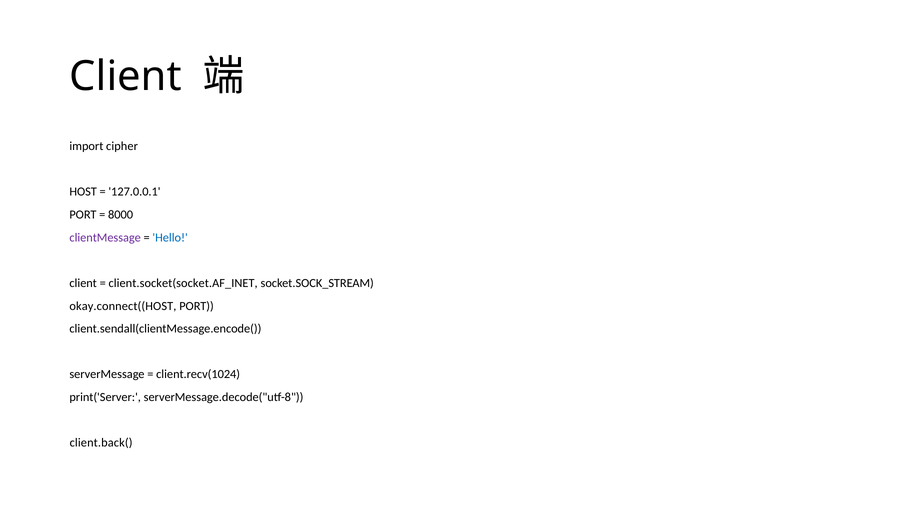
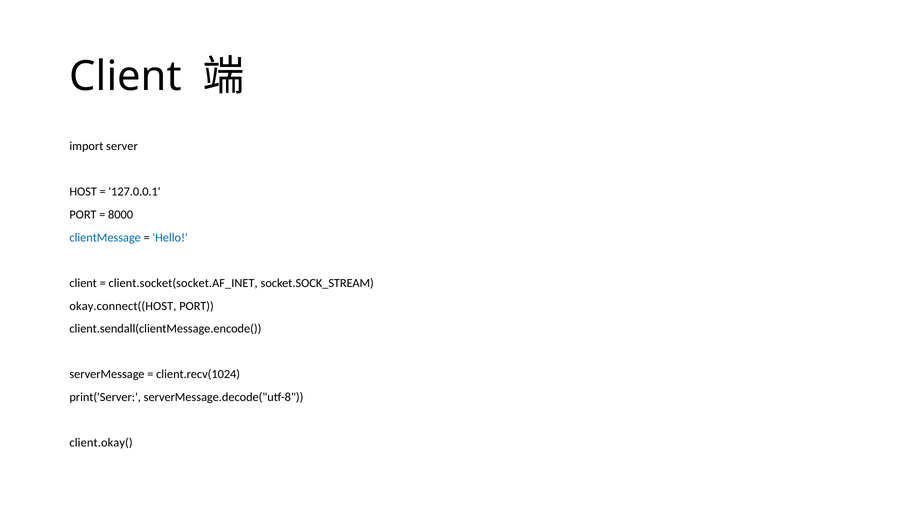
cipher: cipher -> server
clientMessage colour: purple -> blue
client.back(: client.back( -> client.okay(
